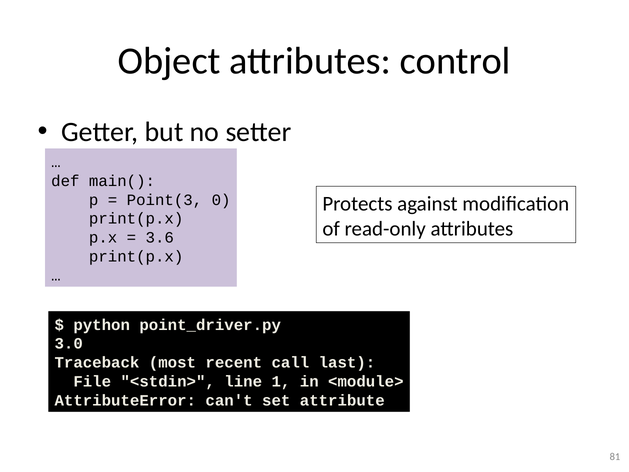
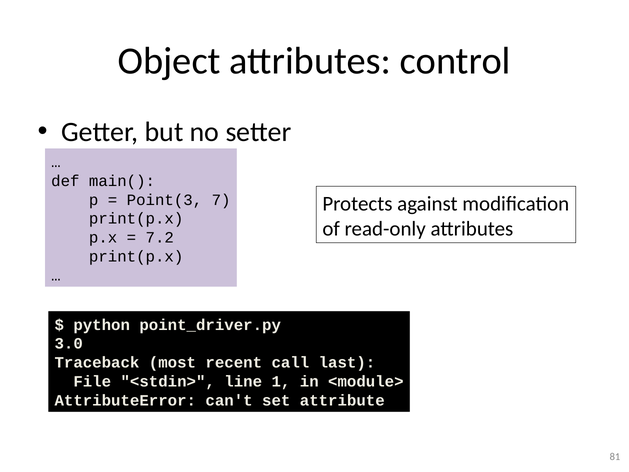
0: 0 -> 7
3.6: 3.6 -> 7.2
